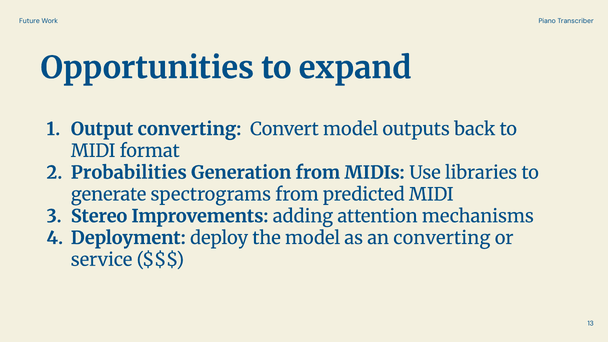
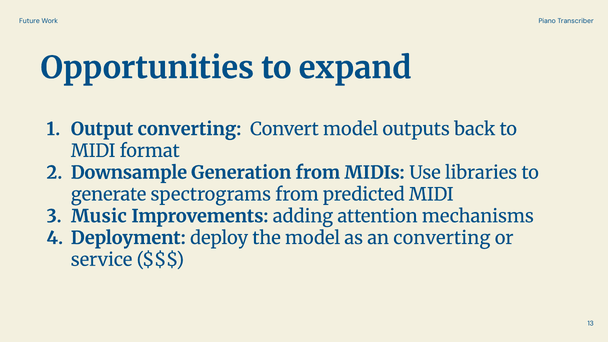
Probabilities: Probabilities -> Downsample
Stereo: Stereo -> Music
